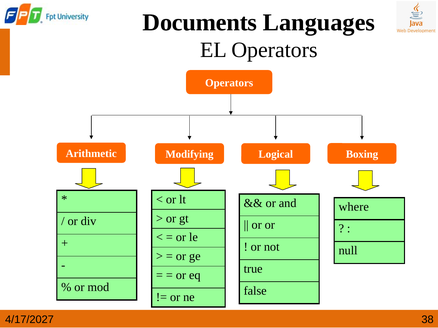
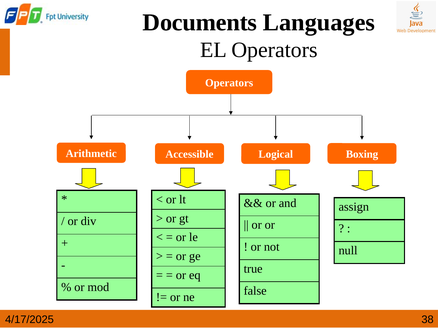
Modifying: Modifying -> Accessible
where: where -> assign
4/17/2027: 4/17/2027 -> 4/17/2025
